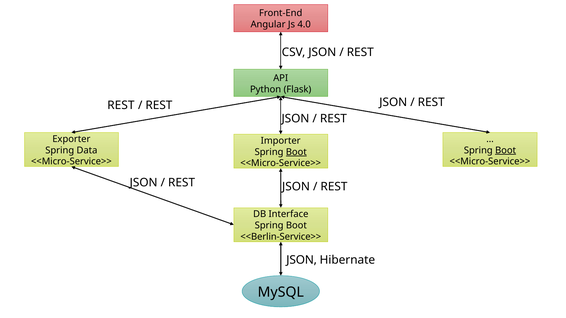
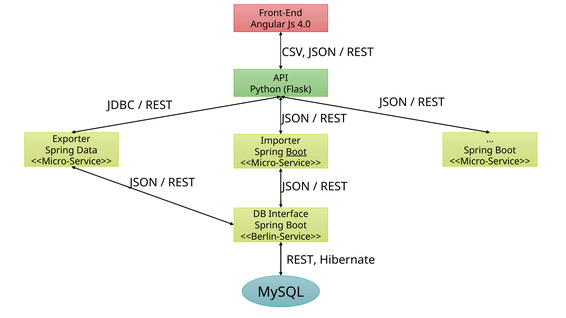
REST at (121, 105): REST -> JDBC
Boot at (506, 150) underline: present -> none
JSON at (302, 260): JSON -> REST
